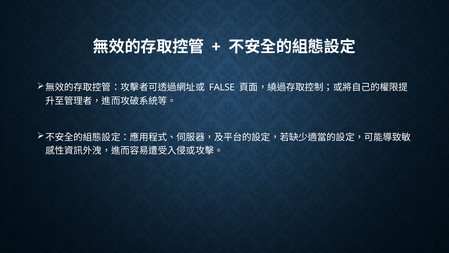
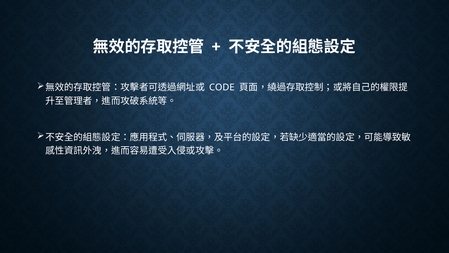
FALSE: FALSE -> CODE
